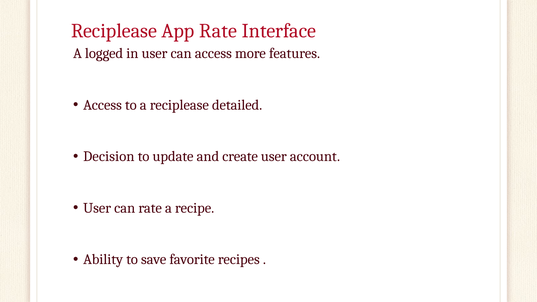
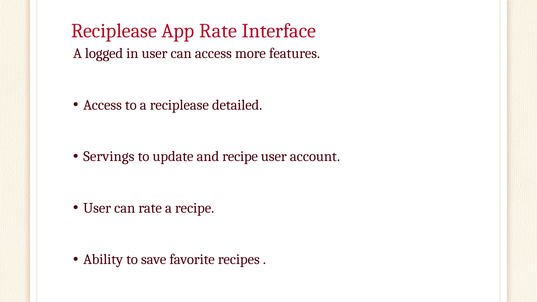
Decision: Decision -> Servings
and create: create -> recipe
